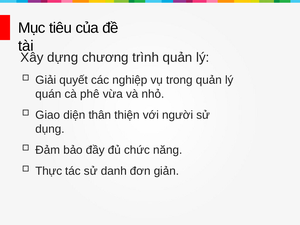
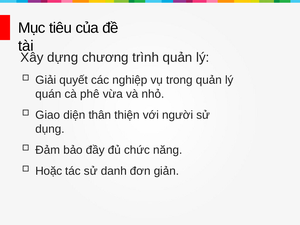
Thực: Thực -> Hoặc
